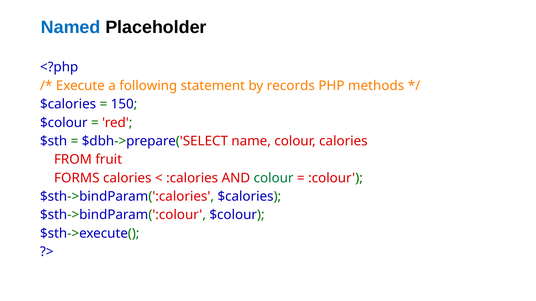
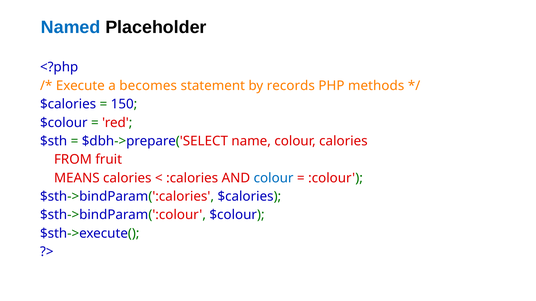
following: following -> becomes
FORMS: FORMS -> MEANS
colour at (274, 178) colour: green -> blue
